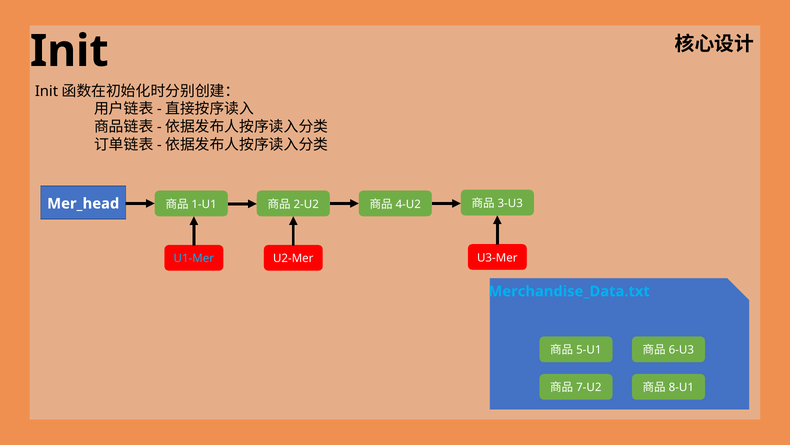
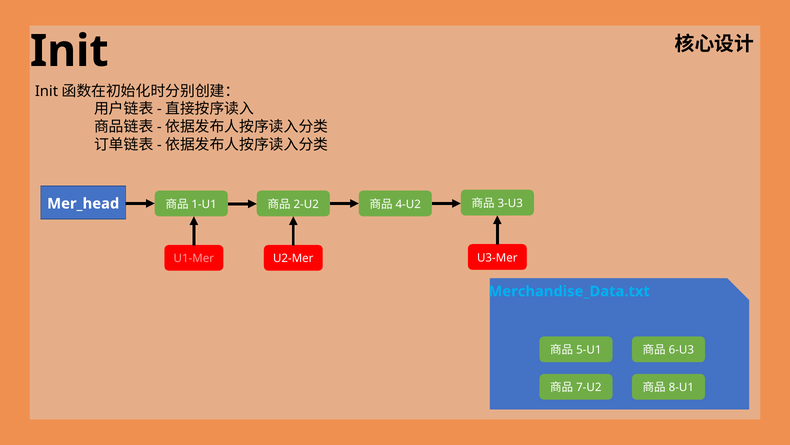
U1-Mer colour: light blue -> pink
